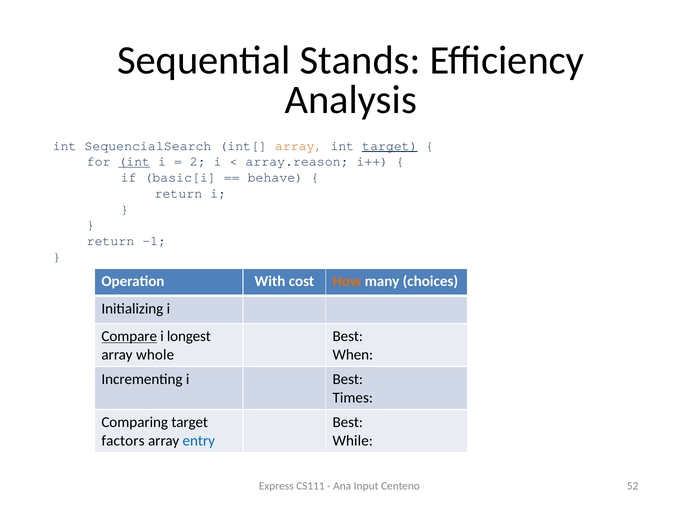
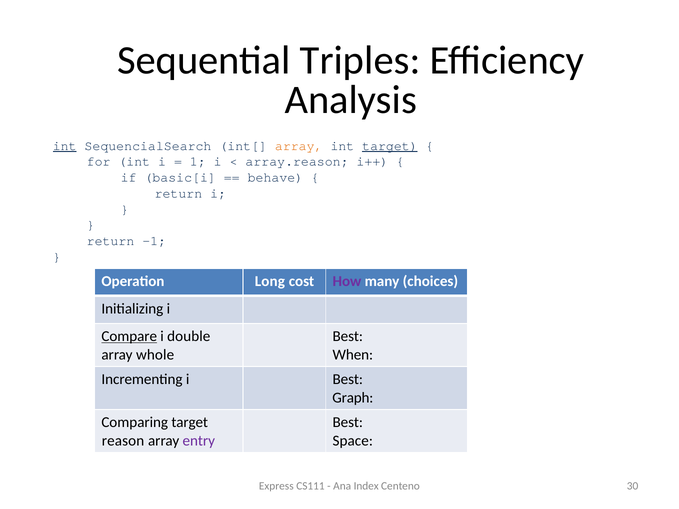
Stands: Stands -> Triples
int at (65, 146) underline: none -> present
int at (134, 162) underline: present -> none
2: 2 -> 1
With: With -> Long
How colour: orange -> purple
longest: longest -> double
Times: Times -> Graph
factors: factors -> reason
entry colour: blue -> purple
While: While -> Space
Input: Input -> Index
52: 52 -> 30
